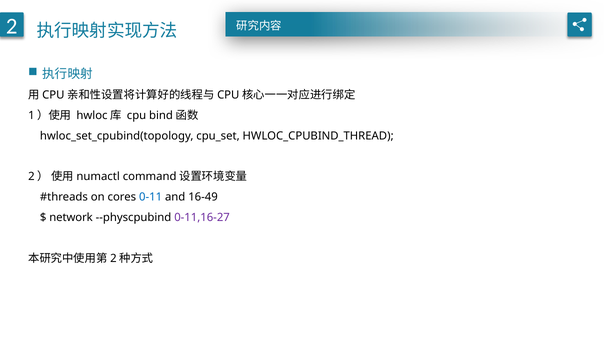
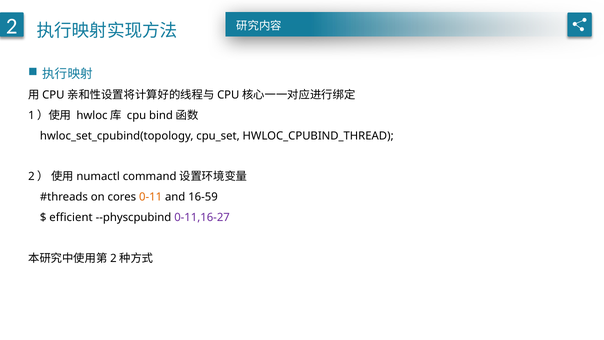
0-11 colour: blue -> orange
16-49: 16-49 -> 16-59
network: network -> efficient
